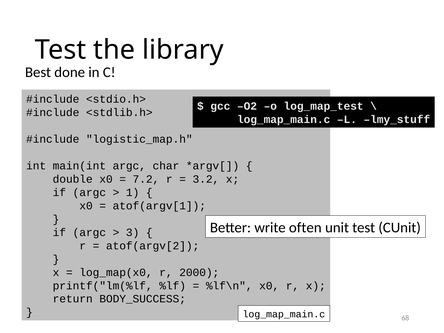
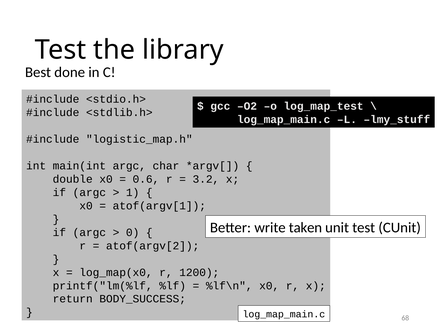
7.2: 7.2 -> 0.6
often: often -> taken
3: 3 -> 0
2000: 2000 -> 1200
